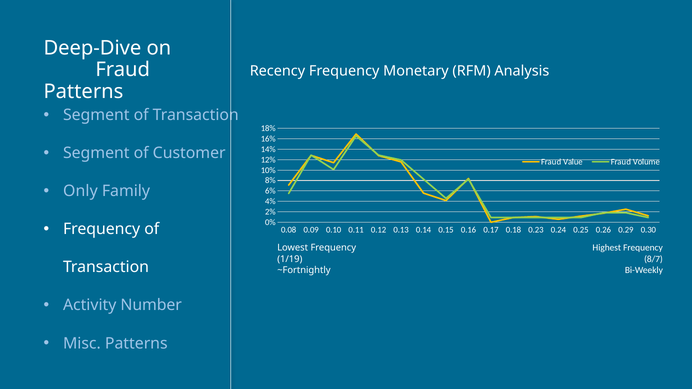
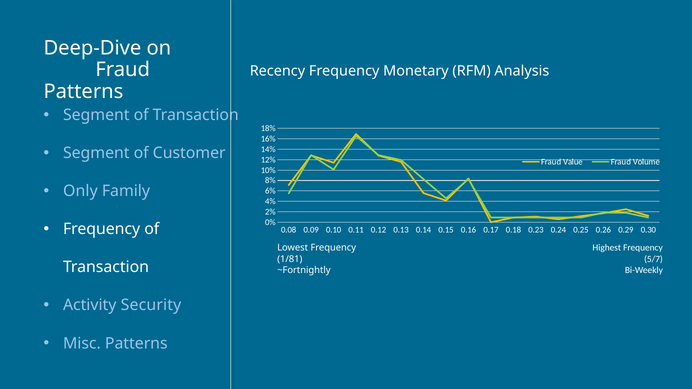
8/7: 8/7 -> 5/7
1/19: 1/19 -> 1/81
Number: Number -> Security
